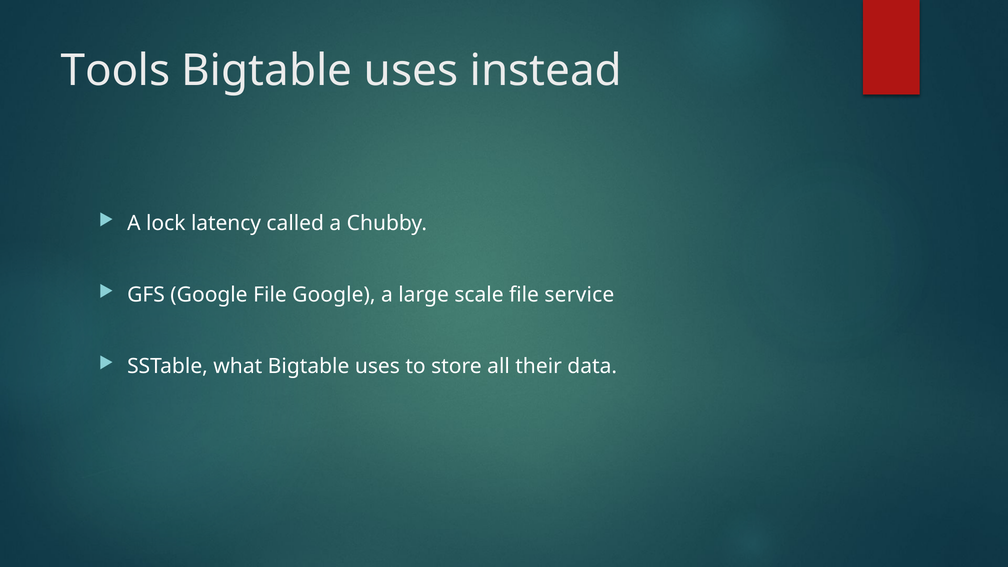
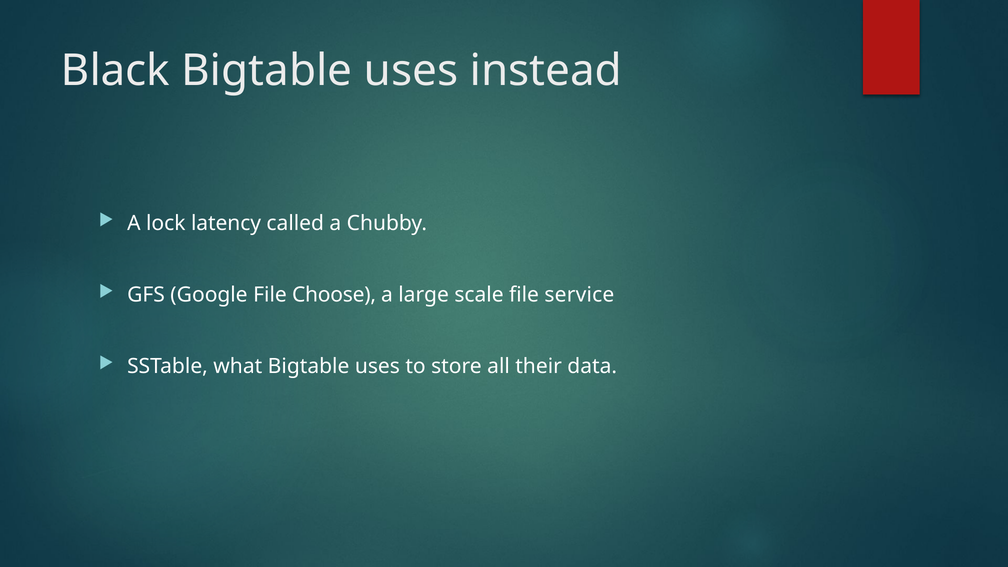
Tools: Tools -> Black
File Google: Google -> Choose
